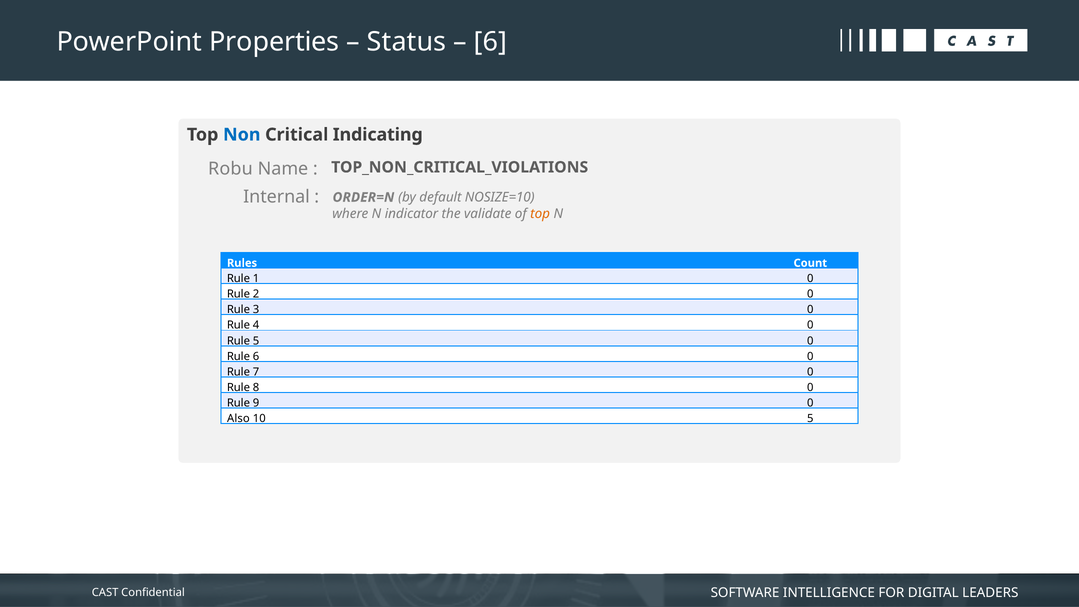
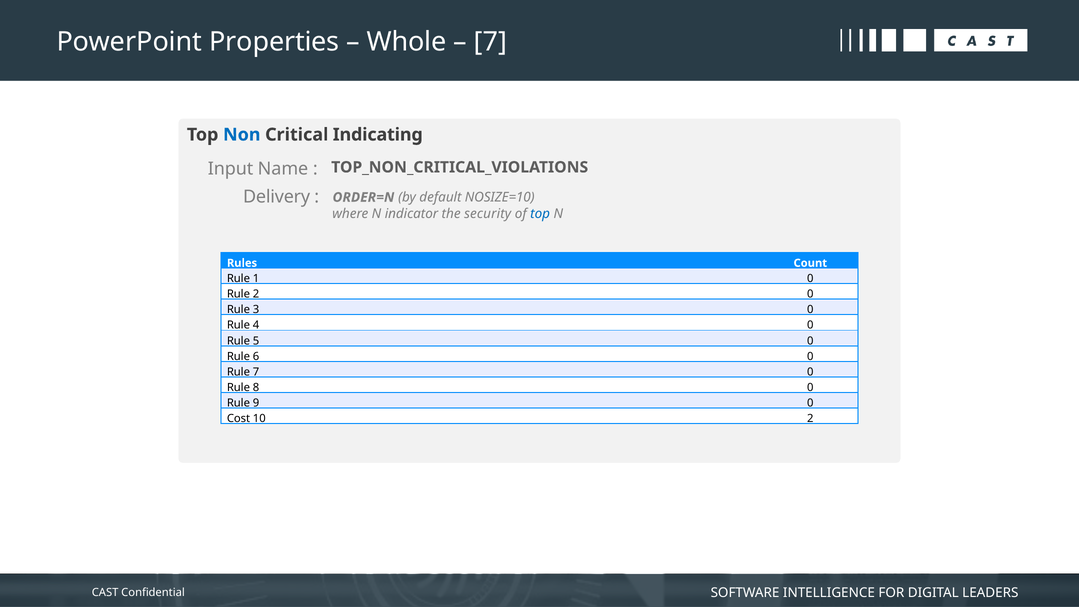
Status: Status -> Whole
6 at (491, 42): 6 -> 7
Robu: Robu -> Input
Internal: Internal -> Delivery
validate: validate -> security
top at (540, 214) colour: orange -> blue
Also: Also -> Cost
10 5: 5 -> 2
